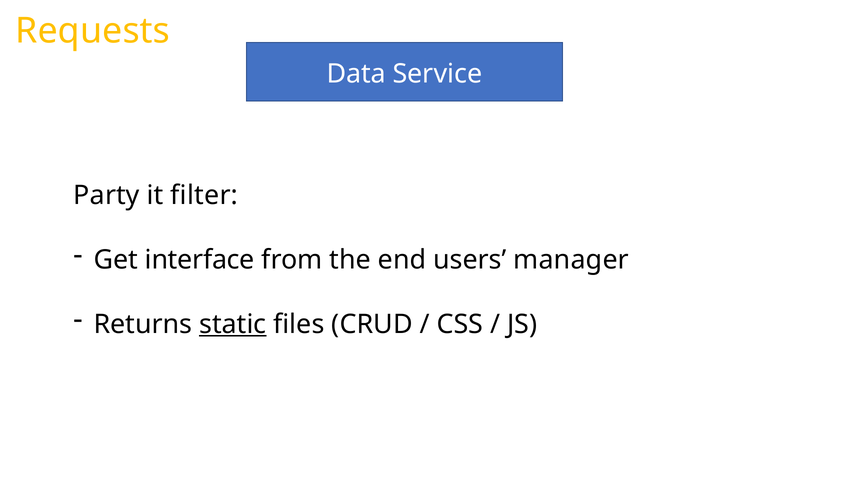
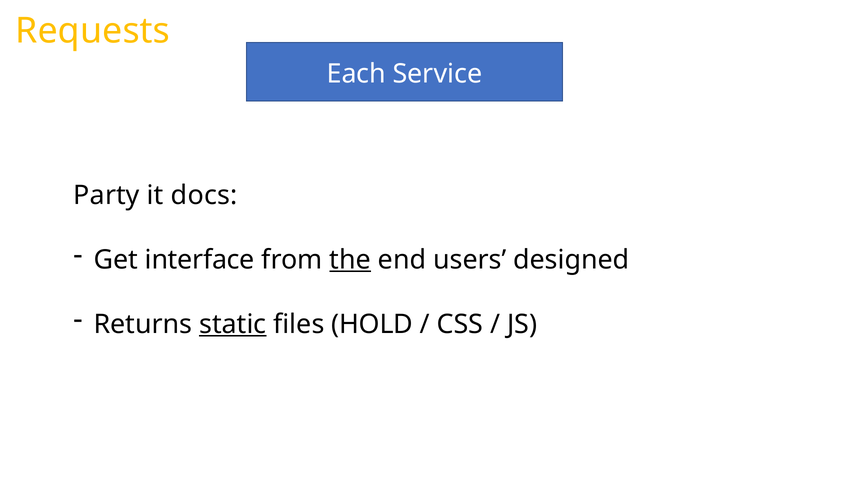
Data: Data -> Each
filter: filter -> docs
the underline: none -> present
manager: manager -> designed
CRUD: CRUD -> HOLD
